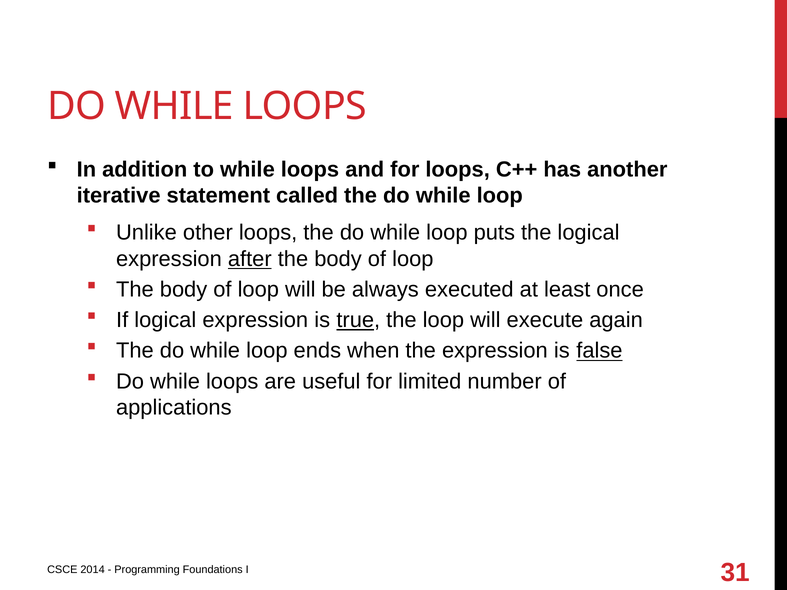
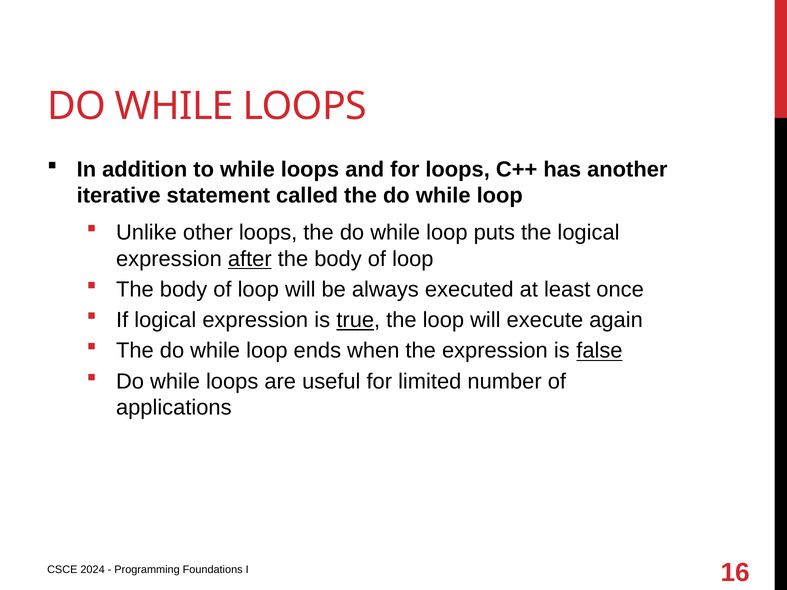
2014: 2014 -> 2024
31: 31 -> 16
